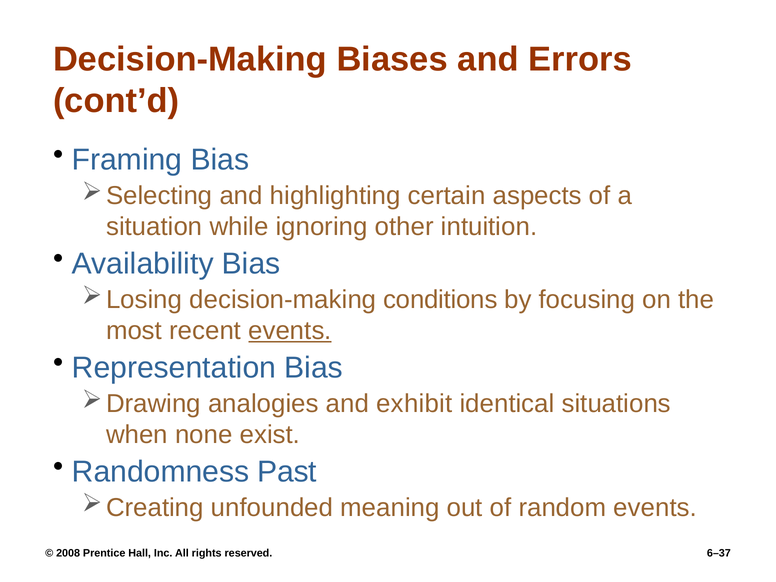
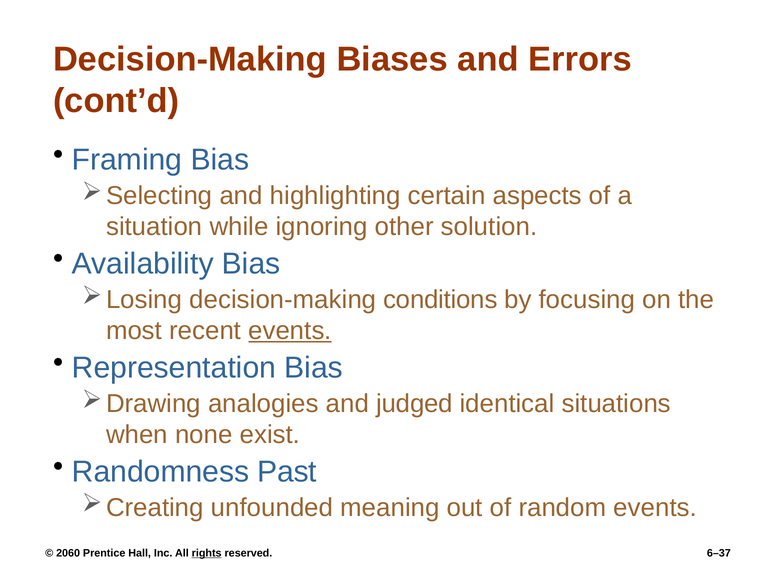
intuition: intuition -> solution
exhibit: exhibit -> judged
2008: 2008 -> 2060
rights underline: none -> present
